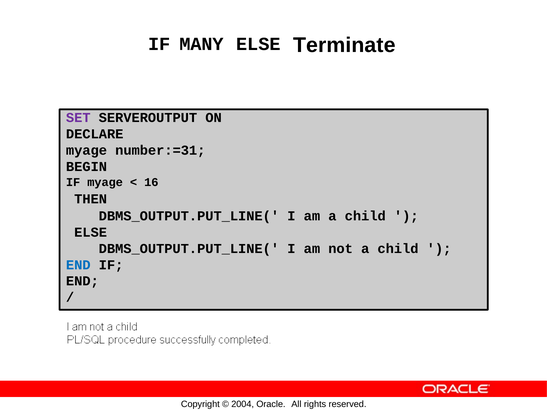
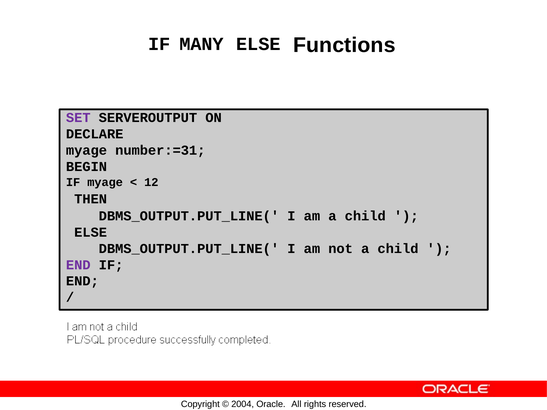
Terminate: Terminate -> Functions
16: 16 -> 12
END at (78, 265) colour: blue -> purple
